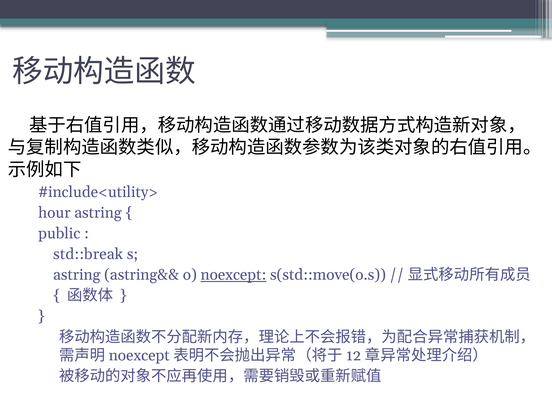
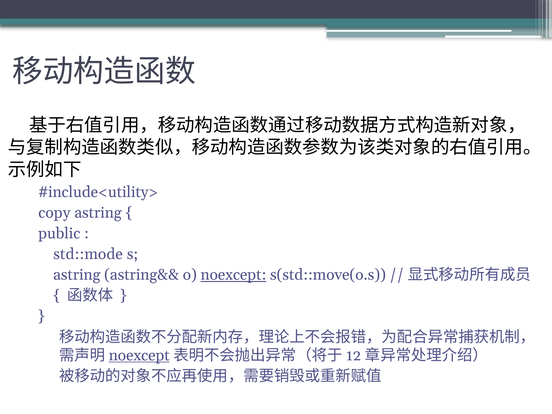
hour: hour -> copy
std::break: std::break -> std::mode
noexcept at (139, 355) underline: none -> present
